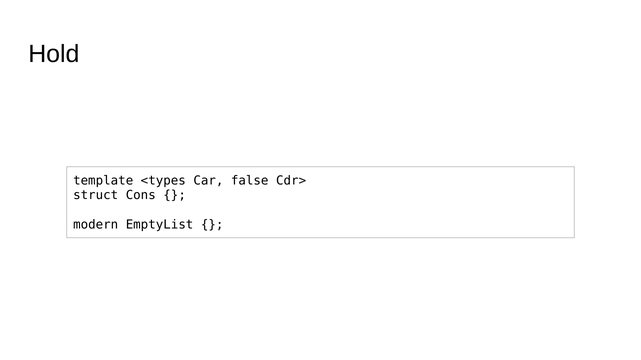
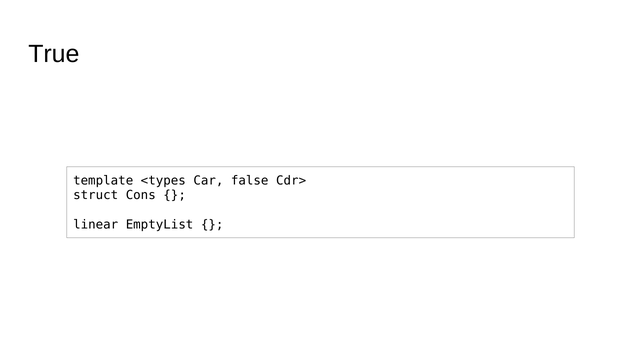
Hold: Hold -> True
modern: modern -> linear
